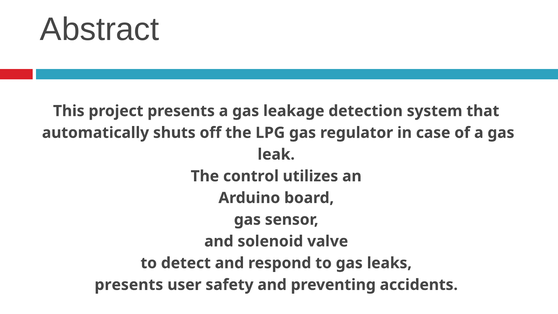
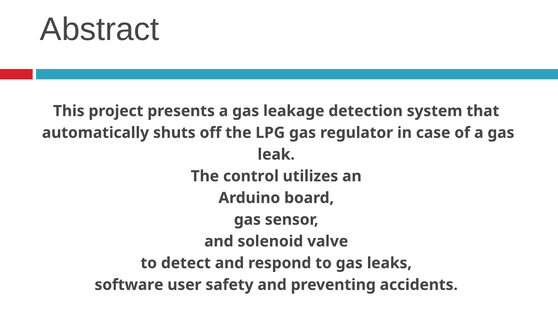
presents at (129, 285): presents -> software
